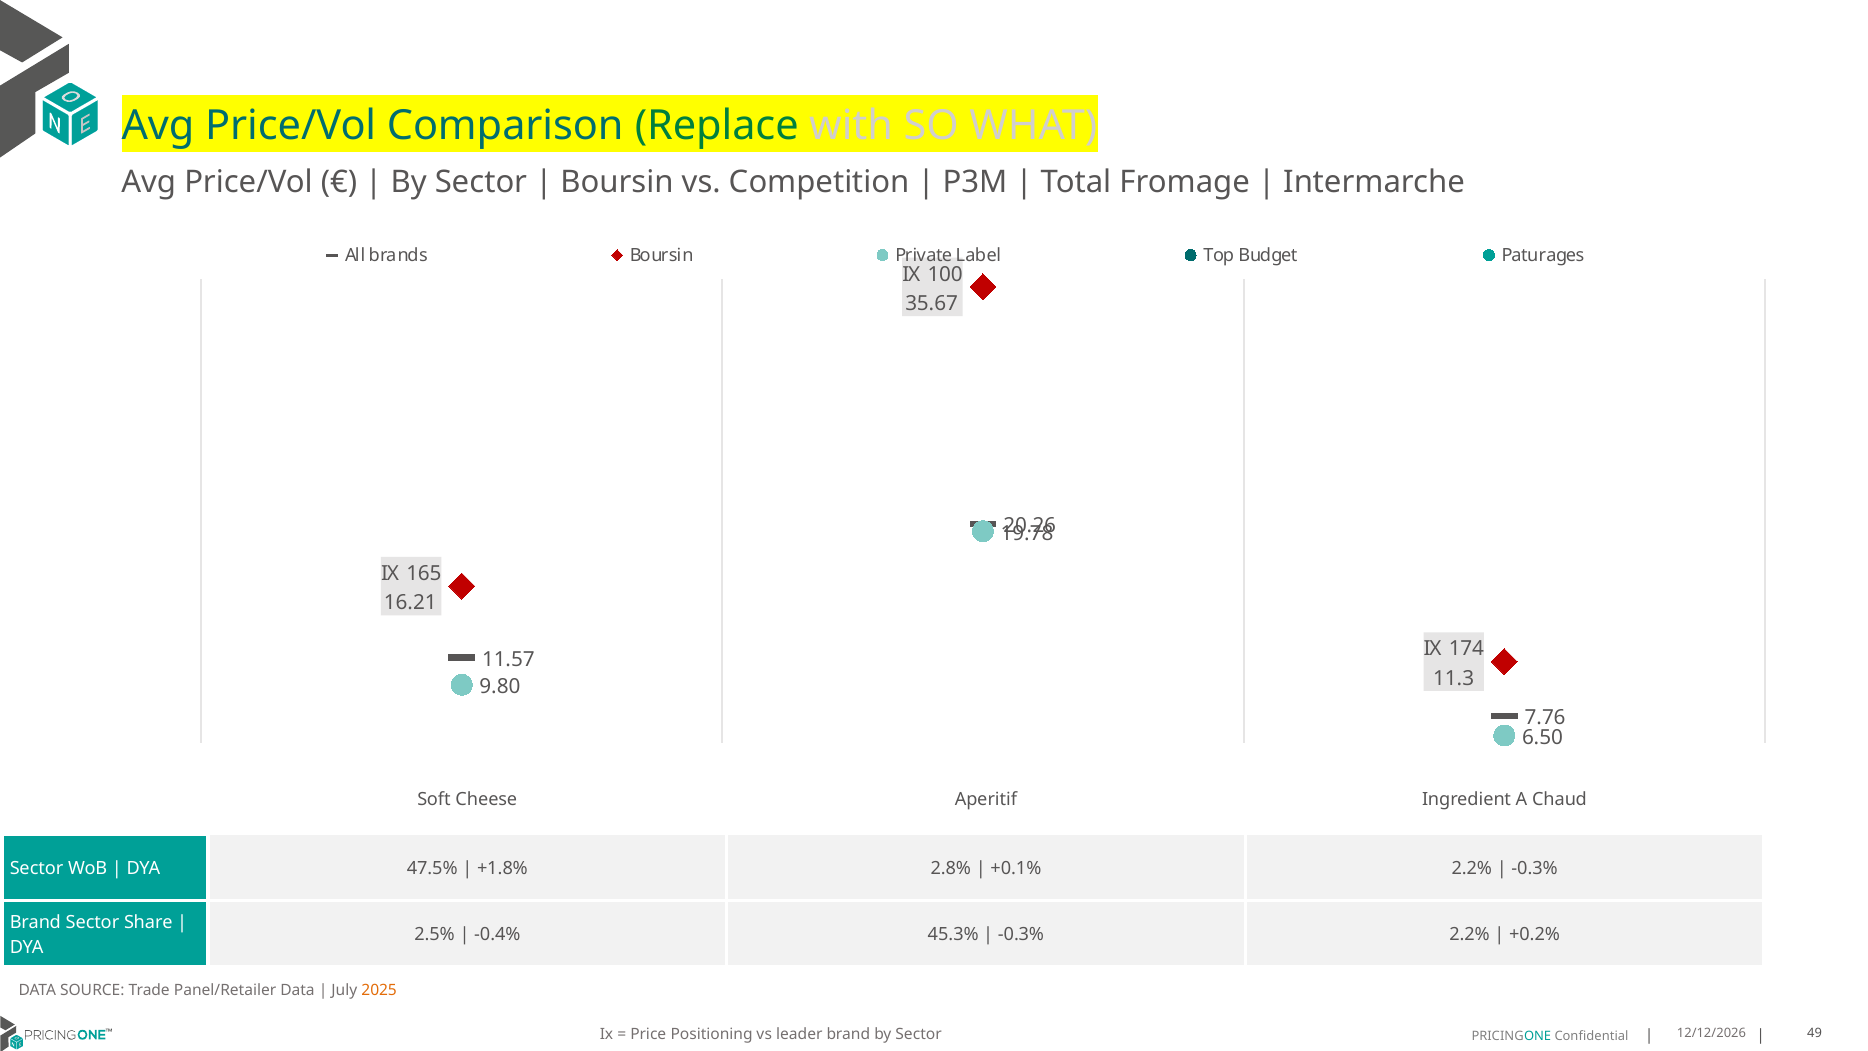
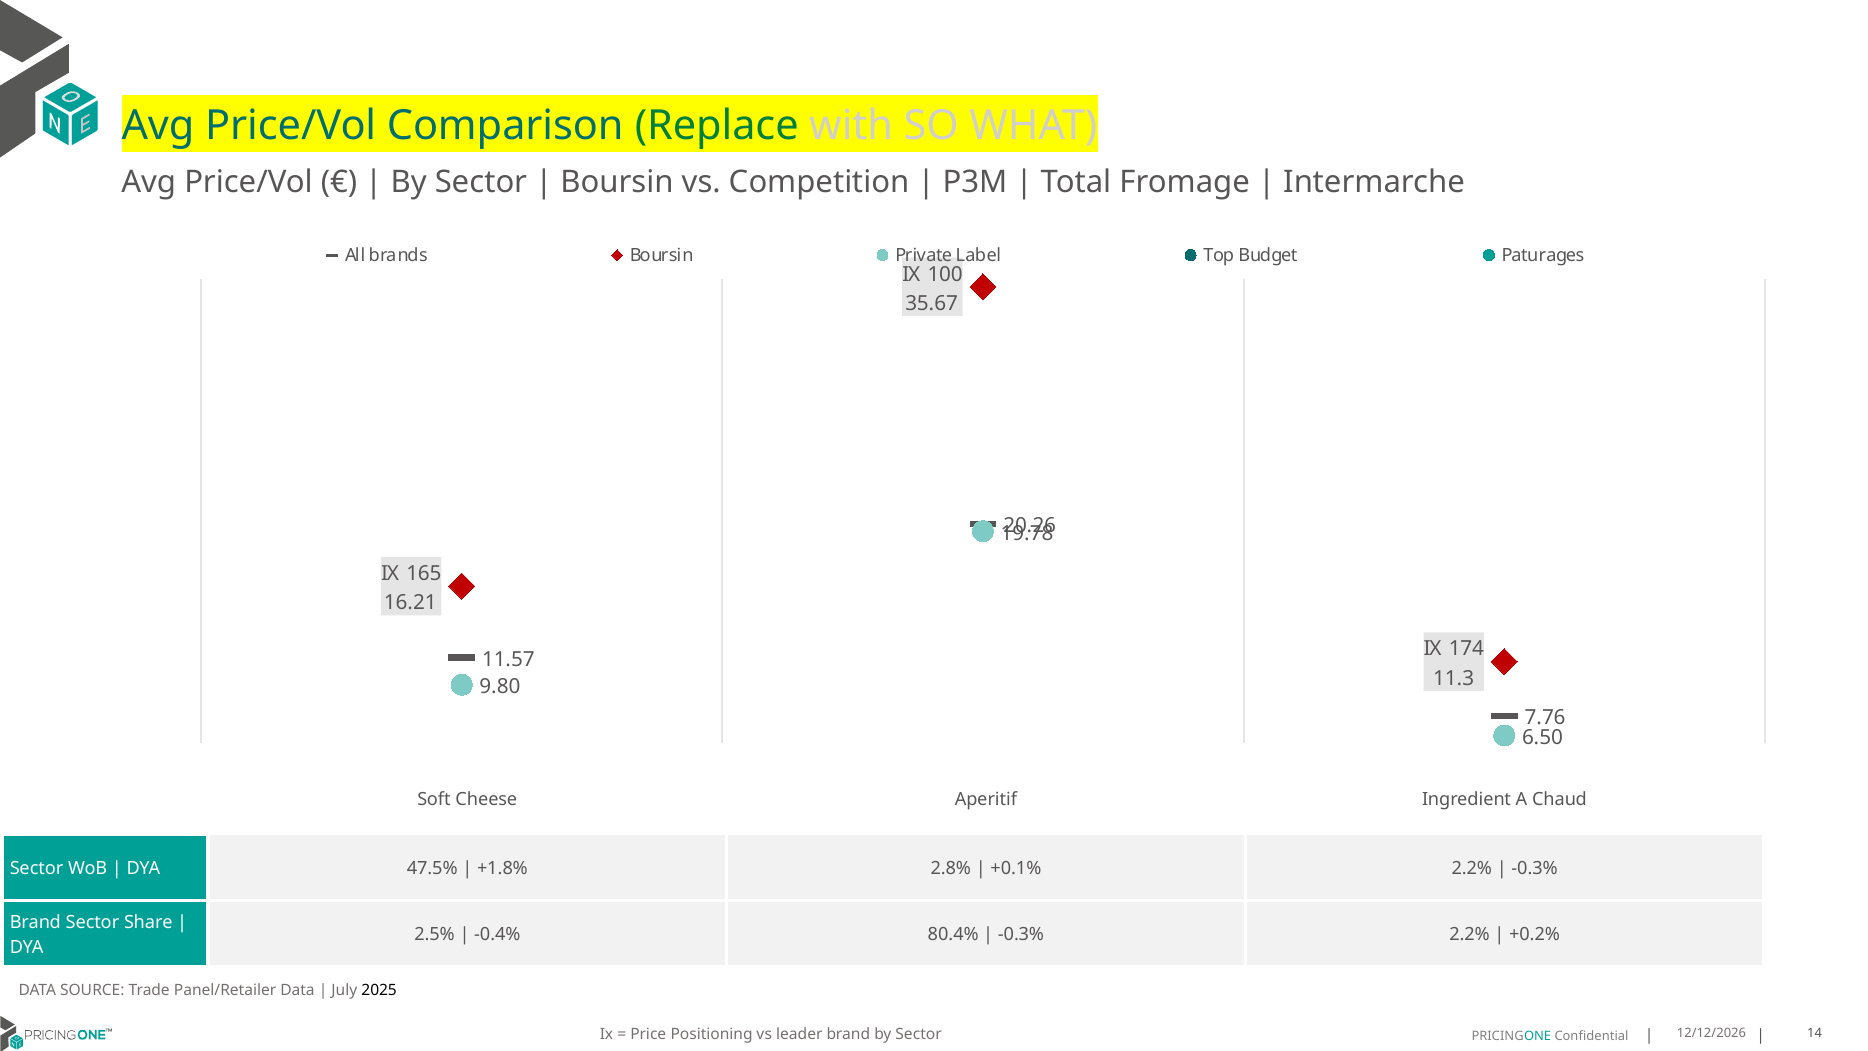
45.3%: 45.3% -> 80.4%
2025 colour: orange -> black
49: 49 -> 14
